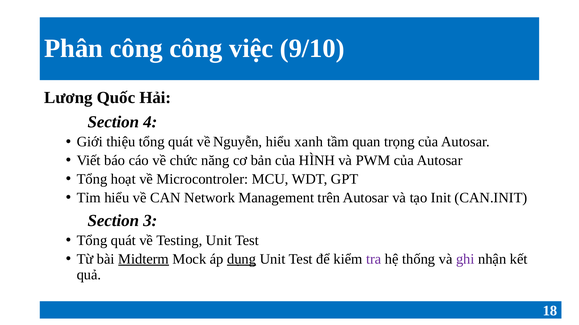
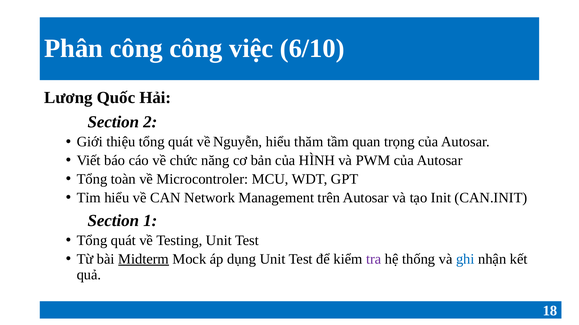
9/10: 9/10 -> 6/10
4: 4 -> 2
xanh: xanh -> thăm
hoạt: hoạt -> toàn
3: 3 -> 1
dụng underline: present -> none
ghi colour: purple -> blue
